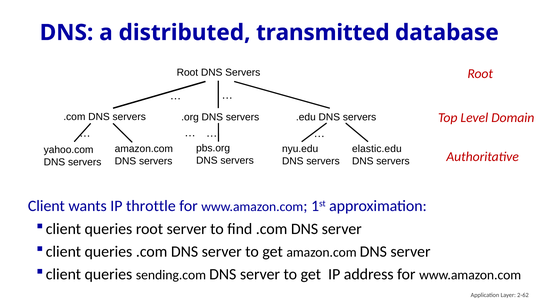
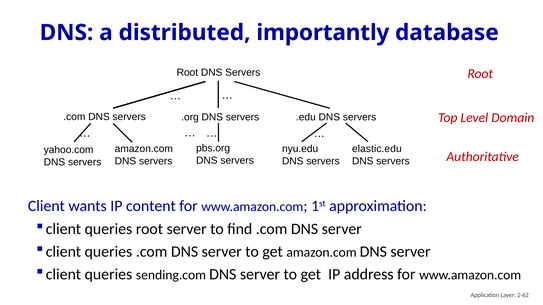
transmitted: transmitted -> importantly
throttle: throttle -> content
